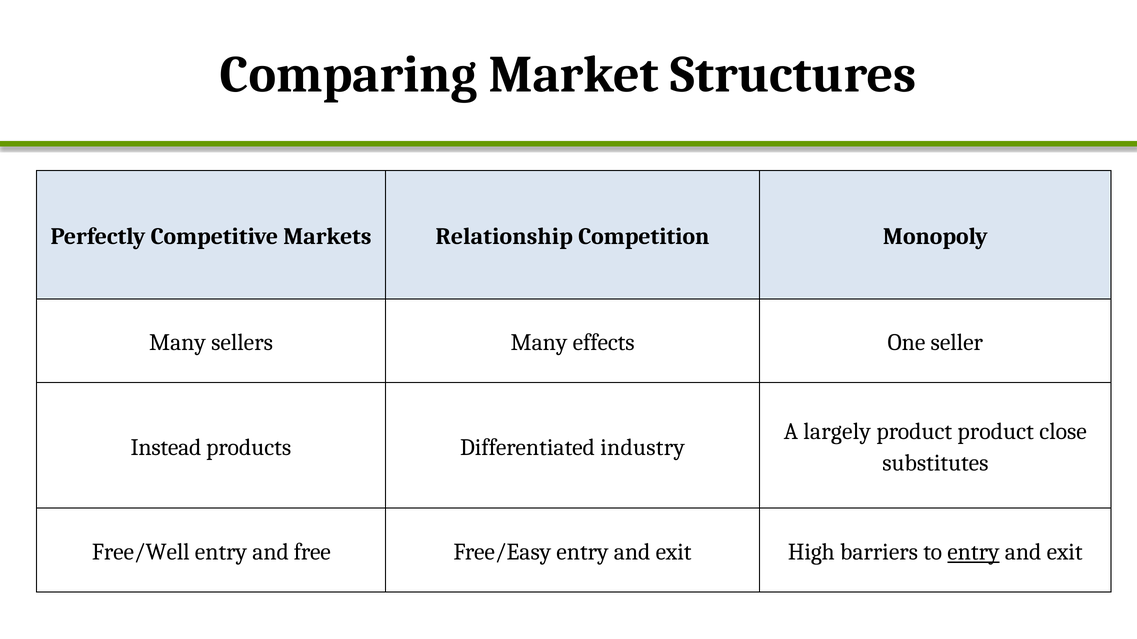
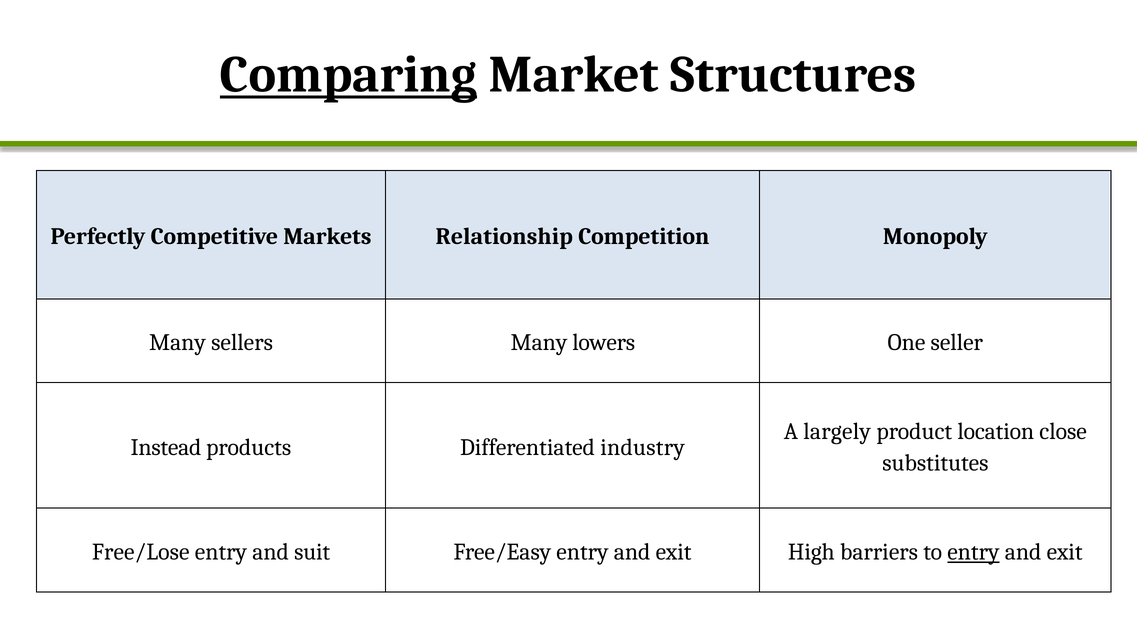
Comparing underline: none -> present
effects: effects -> lowers
product product: product -> location
Free/Well: Free/Well -> Free/Lose
free: free -> suit
